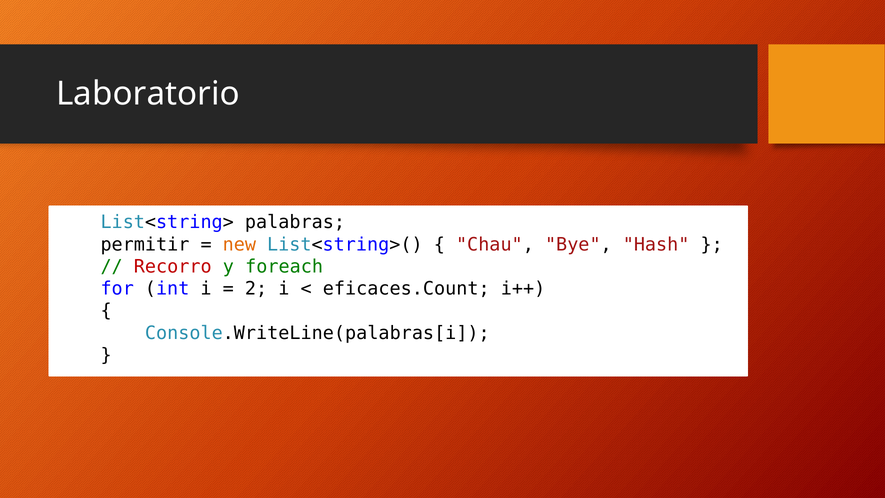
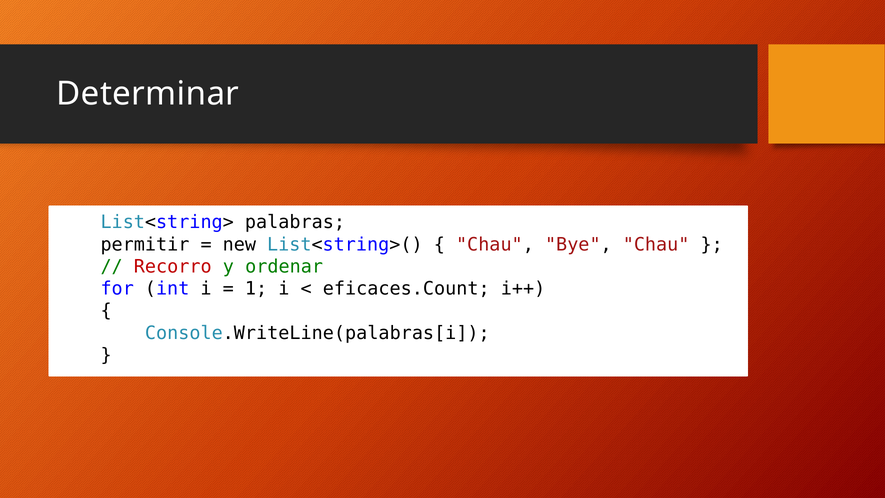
Laboratorio: Laboratorio -> Determinar
new colour: orange -> black
Bye Hash: Hash -> Chau
foreach: foreach -> ordenar
2: 2 -> 1
